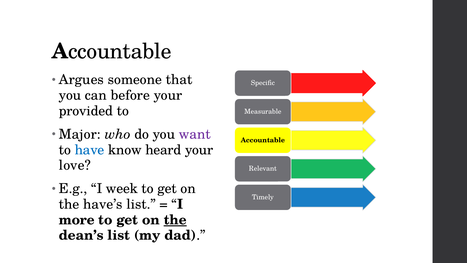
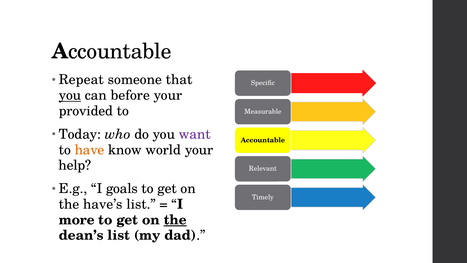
Argues: Argues -> Repeat
you at (70, 95) underline: none -> present
Major: Major -> Today
have colour: blue -> orange
heard: heard -> world
love: love -> help
week: week -> goals
